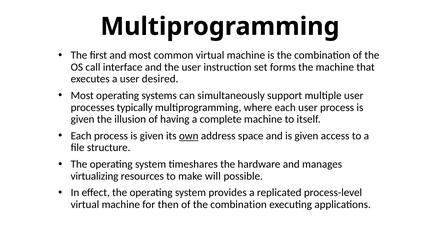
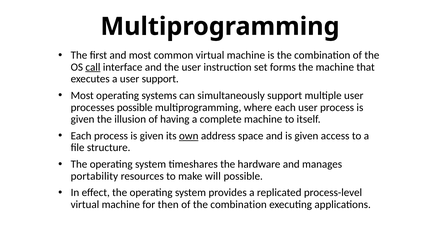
call underline: none -> present
user desired: desired -> support
processes typically: typically -> possible
virtualizing: virtualizing -> portability
